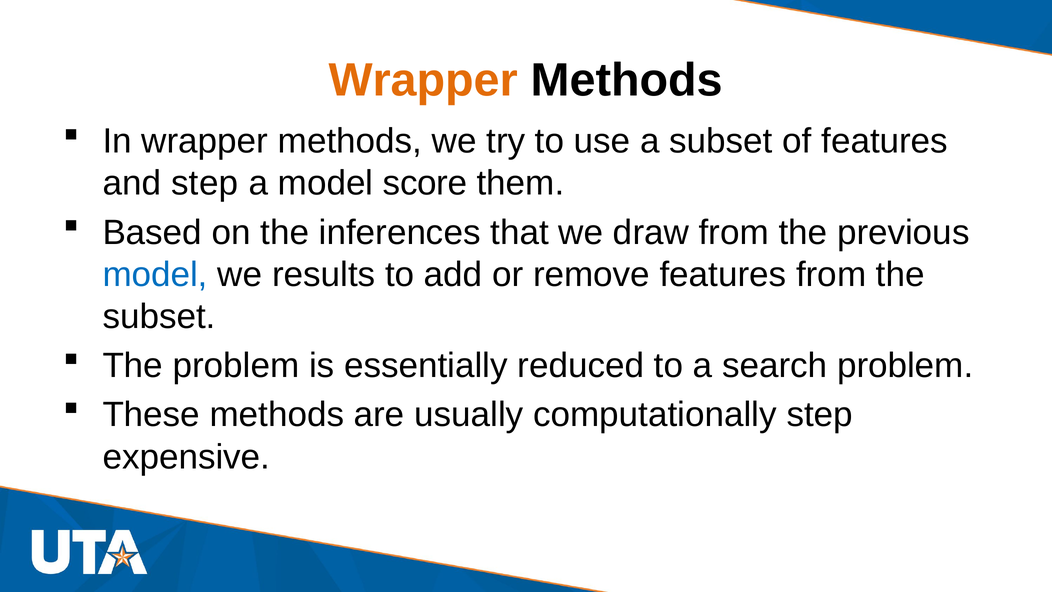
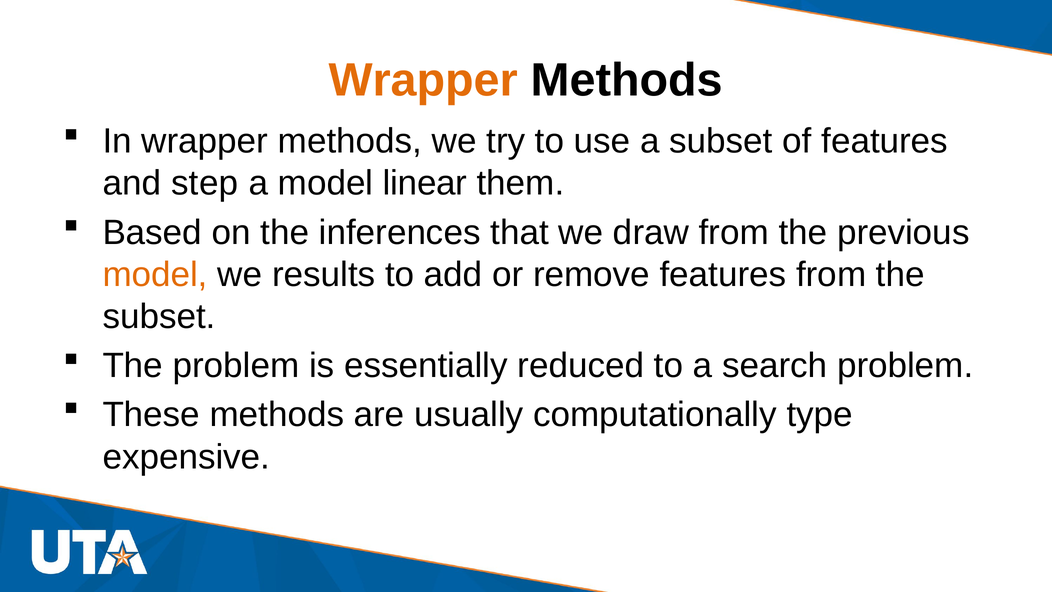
score: score -> linear
model at (155, 274) colour: blue -> orange
computationally step: step -> type
